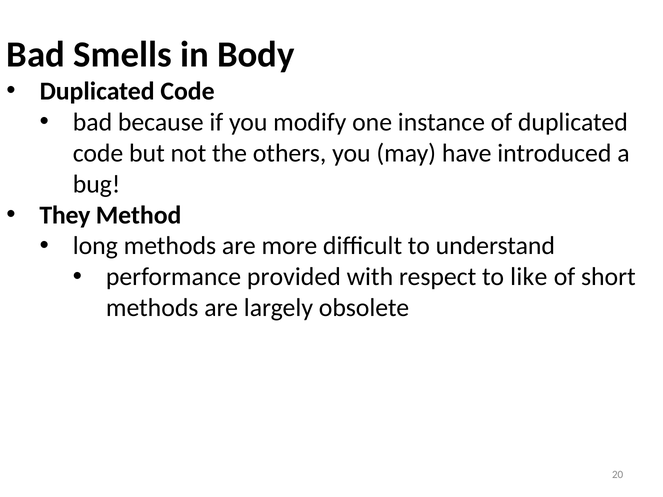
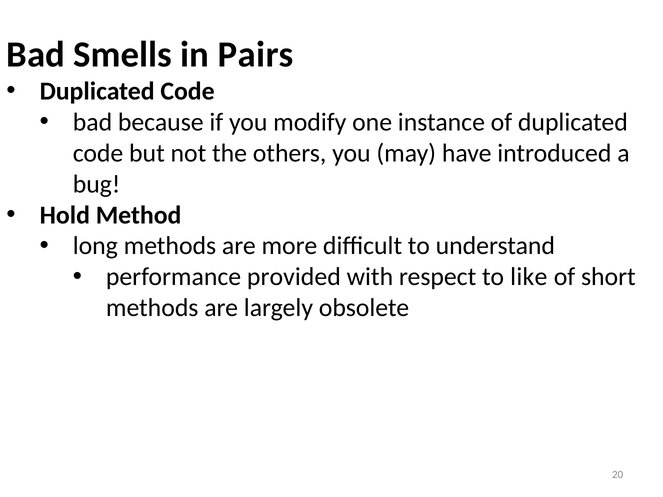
Body: Body -> Pairs
They: They -> Hold
